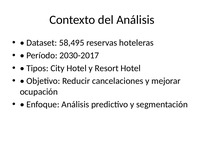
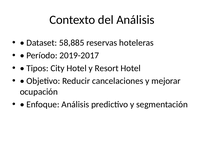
58,495: 58,495 -> 58,885
2030-2017: 2030-2017 -> 2019-2017
